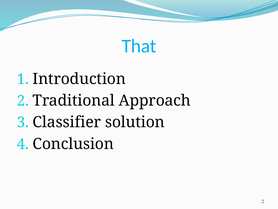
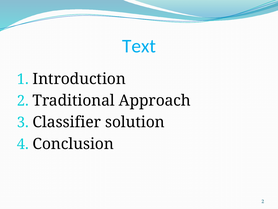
That: That -> Text
